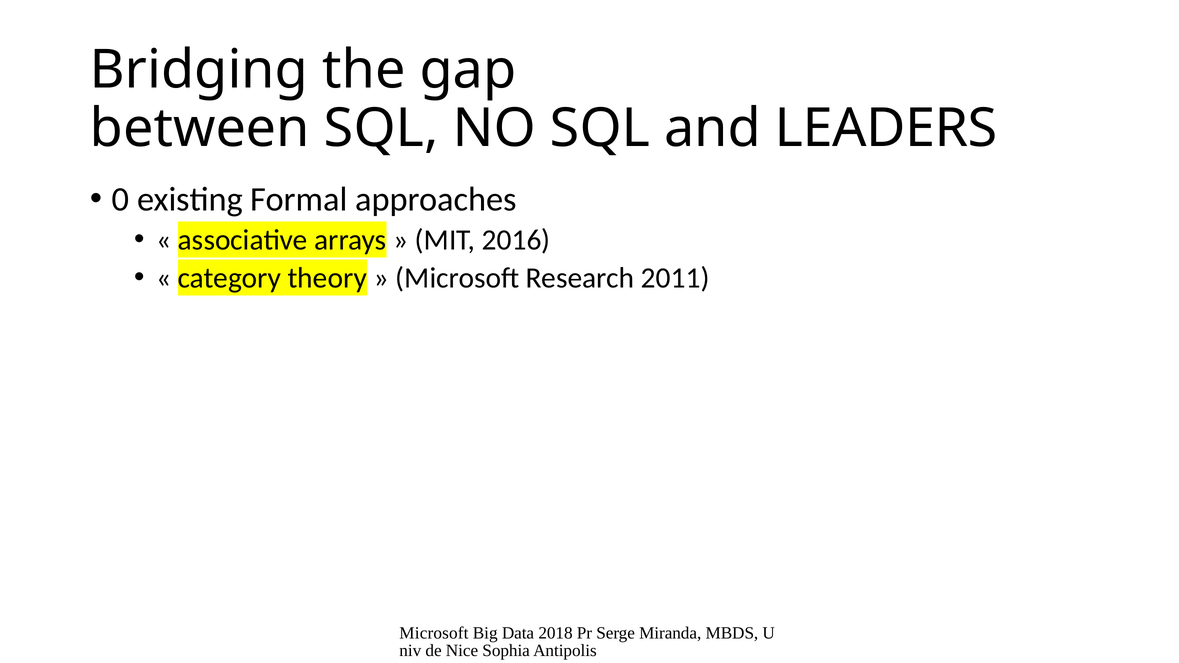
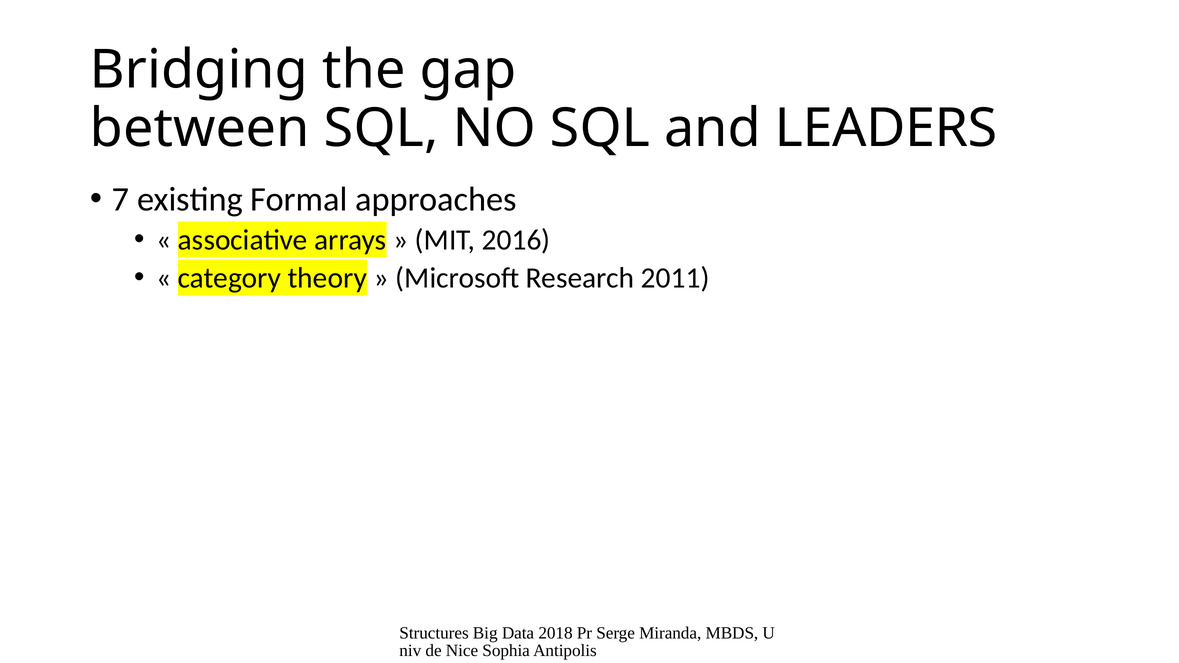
0: 0 -> 7
Microsoft at (434, 633): Microsoft -> Structures
